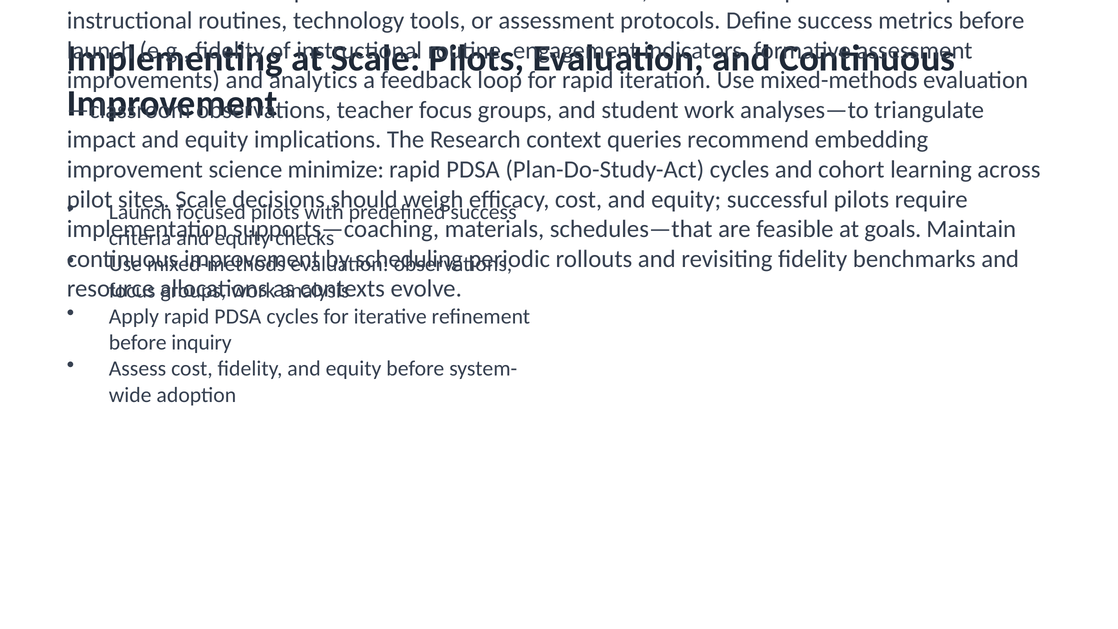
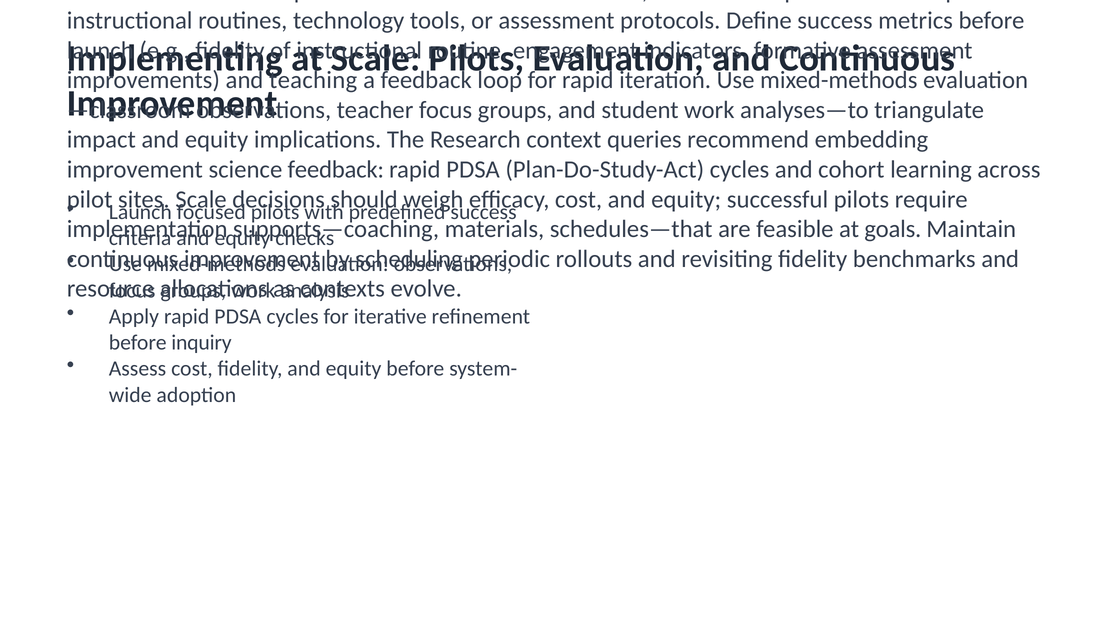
analytics: analytics -> teaching
science minimize: minimize -> feedback
